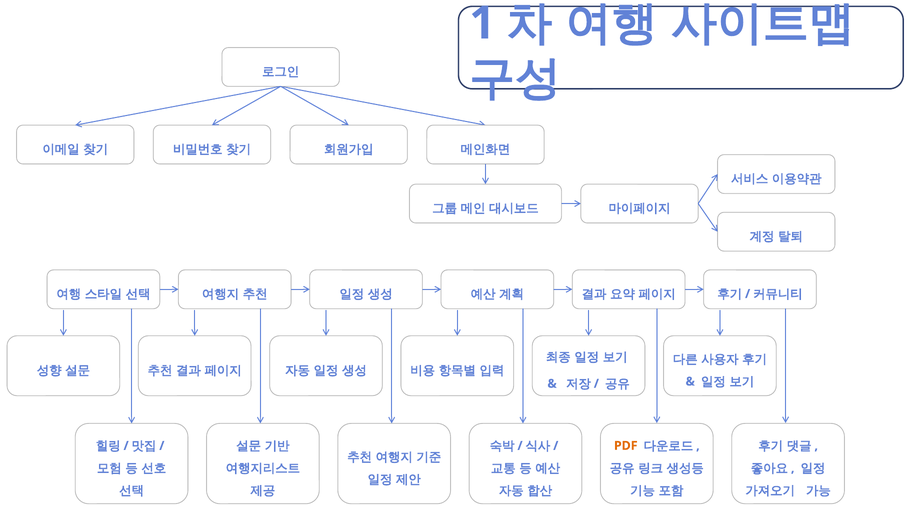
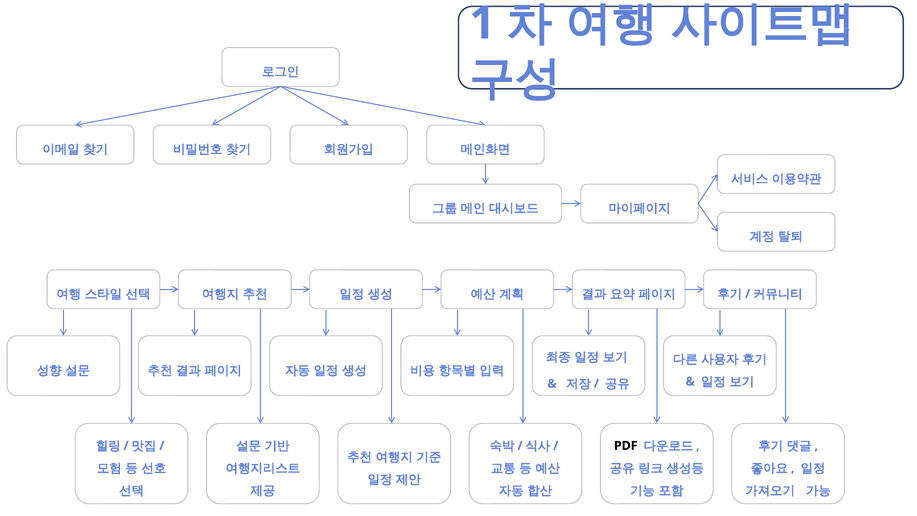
PDF colour: orange -> black
